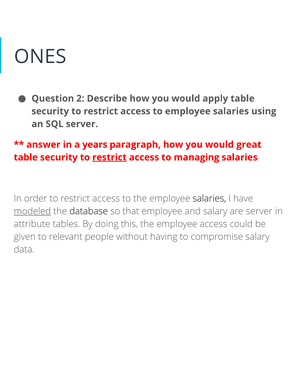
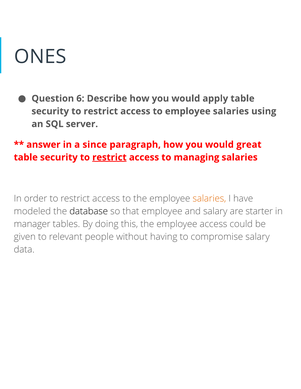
2: 2 -> 6
years: years -> since
salaries at (209, 199) colour: black -> orange
modeled underline: present -> none
are server: server -> starter
attribute: attribute -> manager
